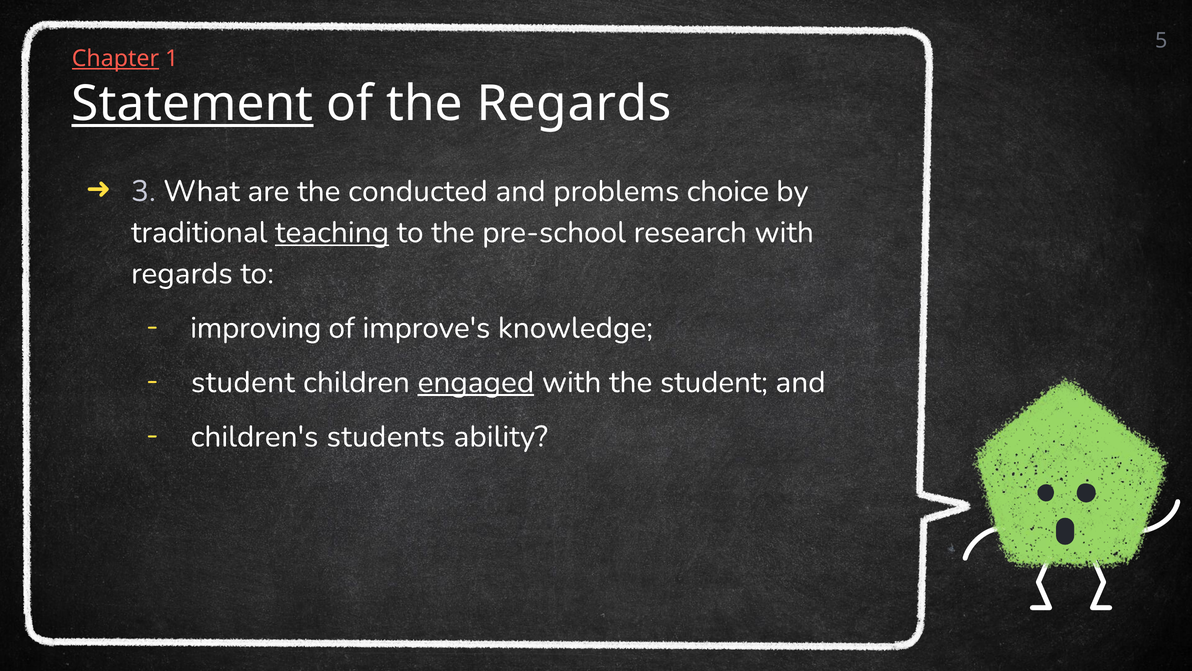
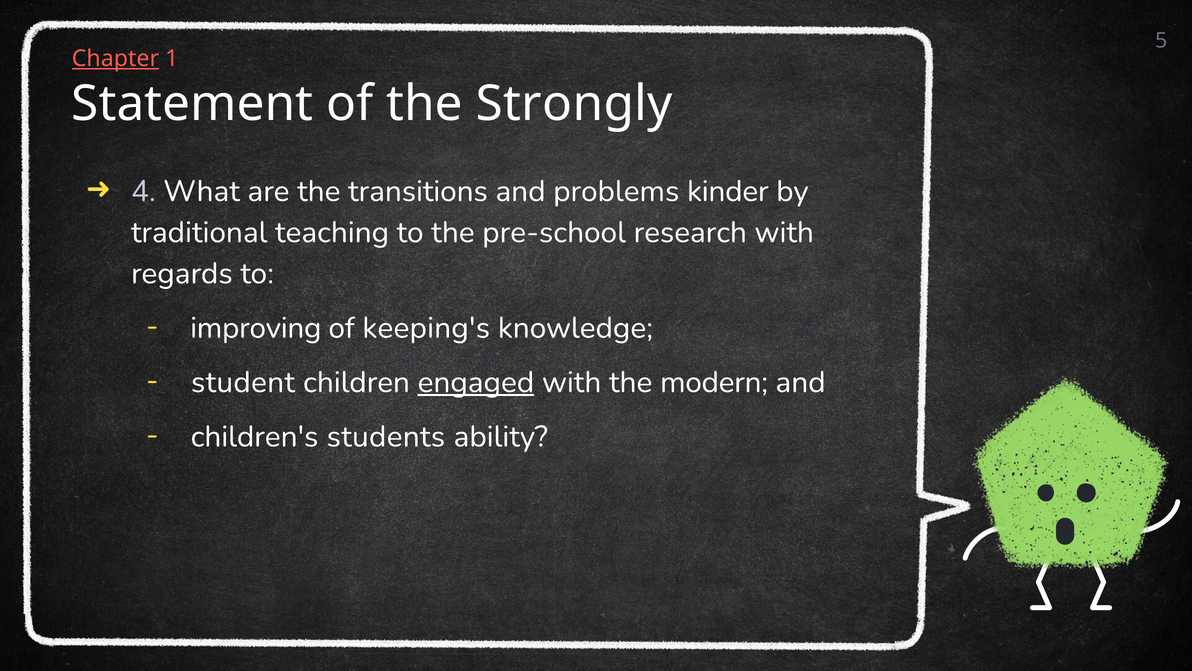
Statement underline: present -> none
the Regards: Regards -> Strongly
3: 3 -> 4
conducted: conducted -> transitions
choice: choice -> kinder
teaching underline: present -> none
improve's: improve's -> keeping's
the student: student -> modern
